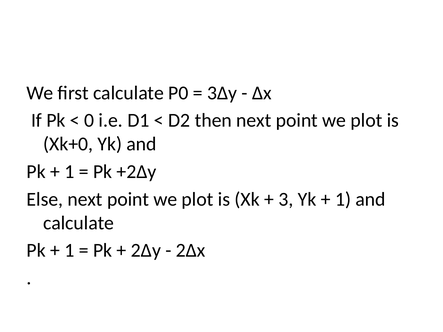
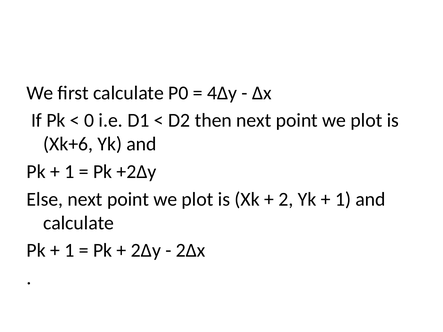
3∆y: 3∆y -> 4∆y
Xk+0: Xk+0 -> Xk+6
3: 3 -> 2
